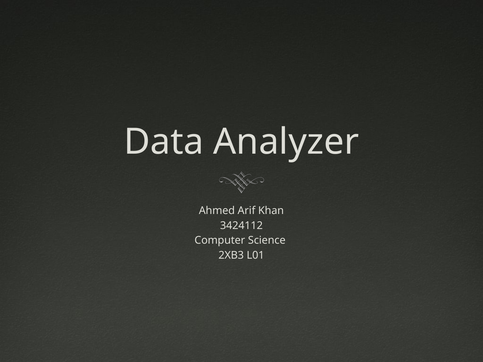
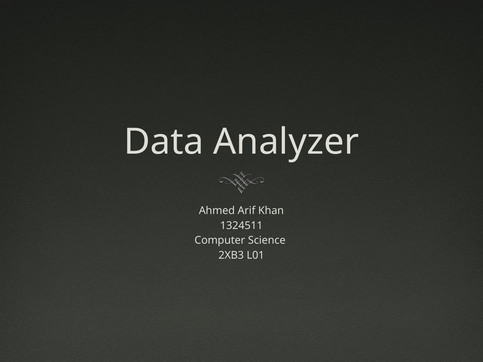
3424112: 3424112 -> 1324511
